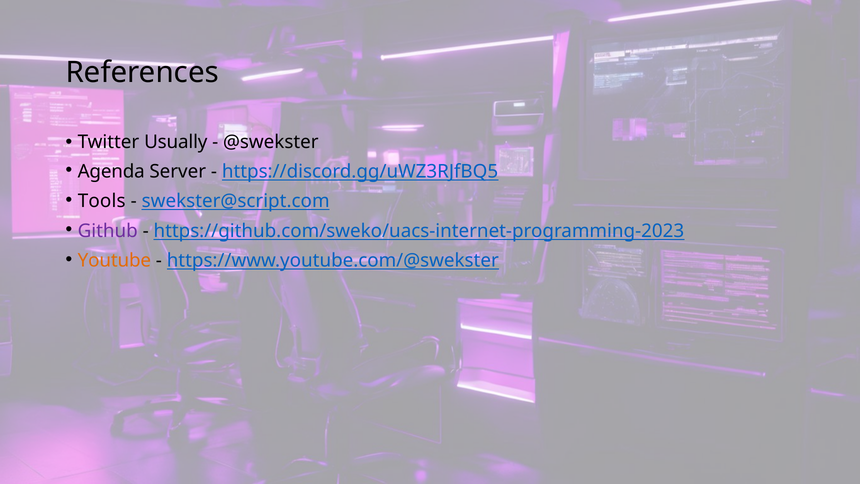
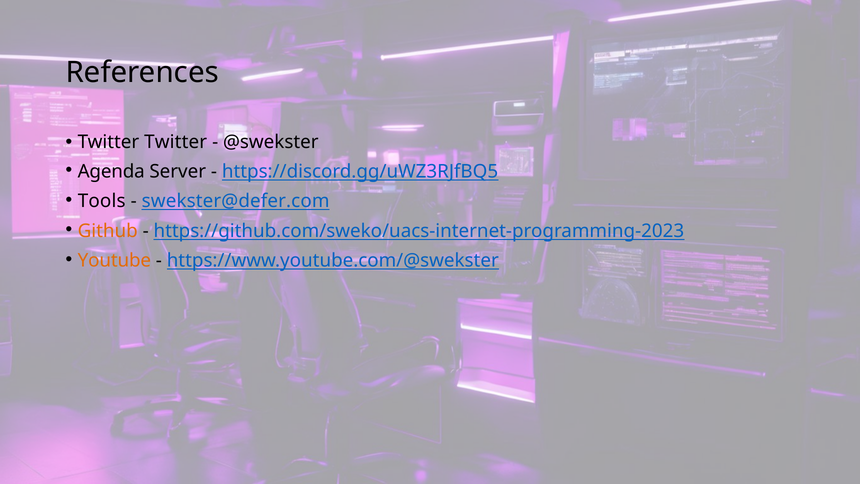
Twitter Usually: Usually -> Twitter
swekster@script.com: swekster@script.com -> swekster@defer.com
Github colour: purple -> orange
